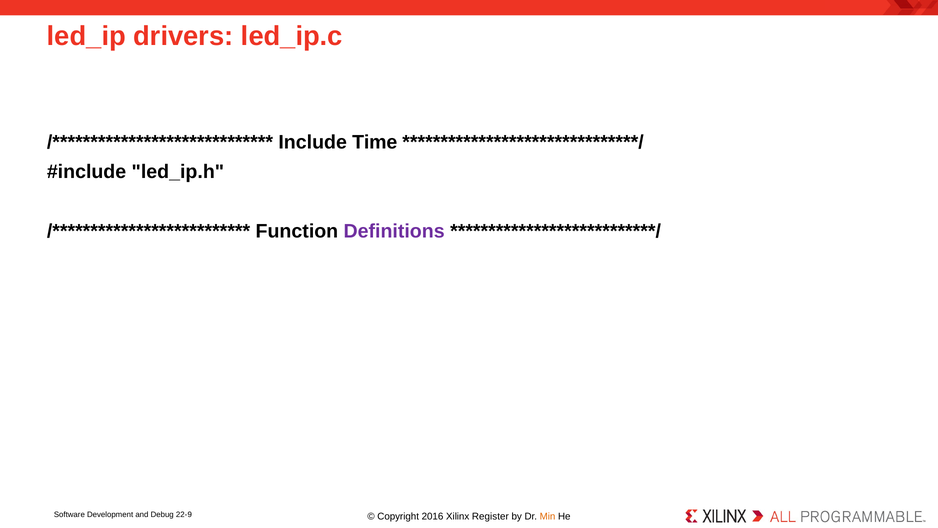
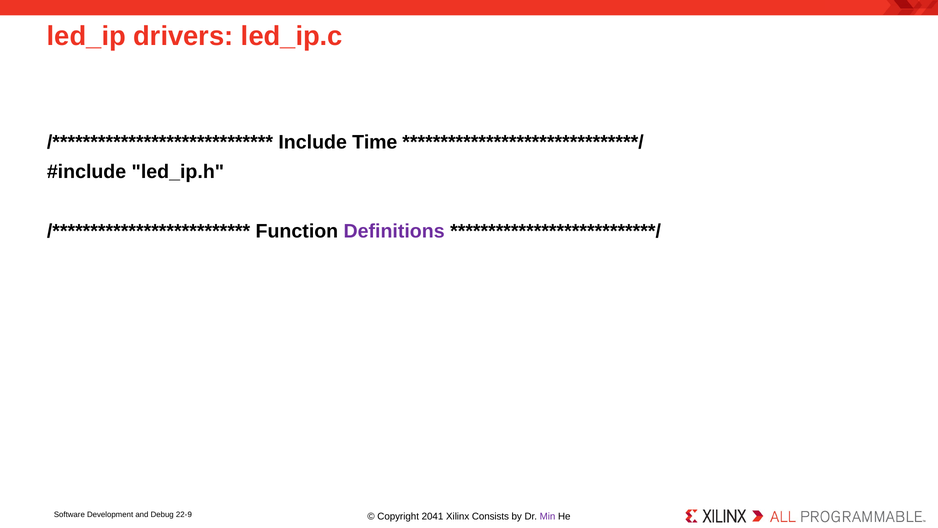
2016: 2016 -> 2041
Register: Register -> Consists
Min colour: orange -> purple
